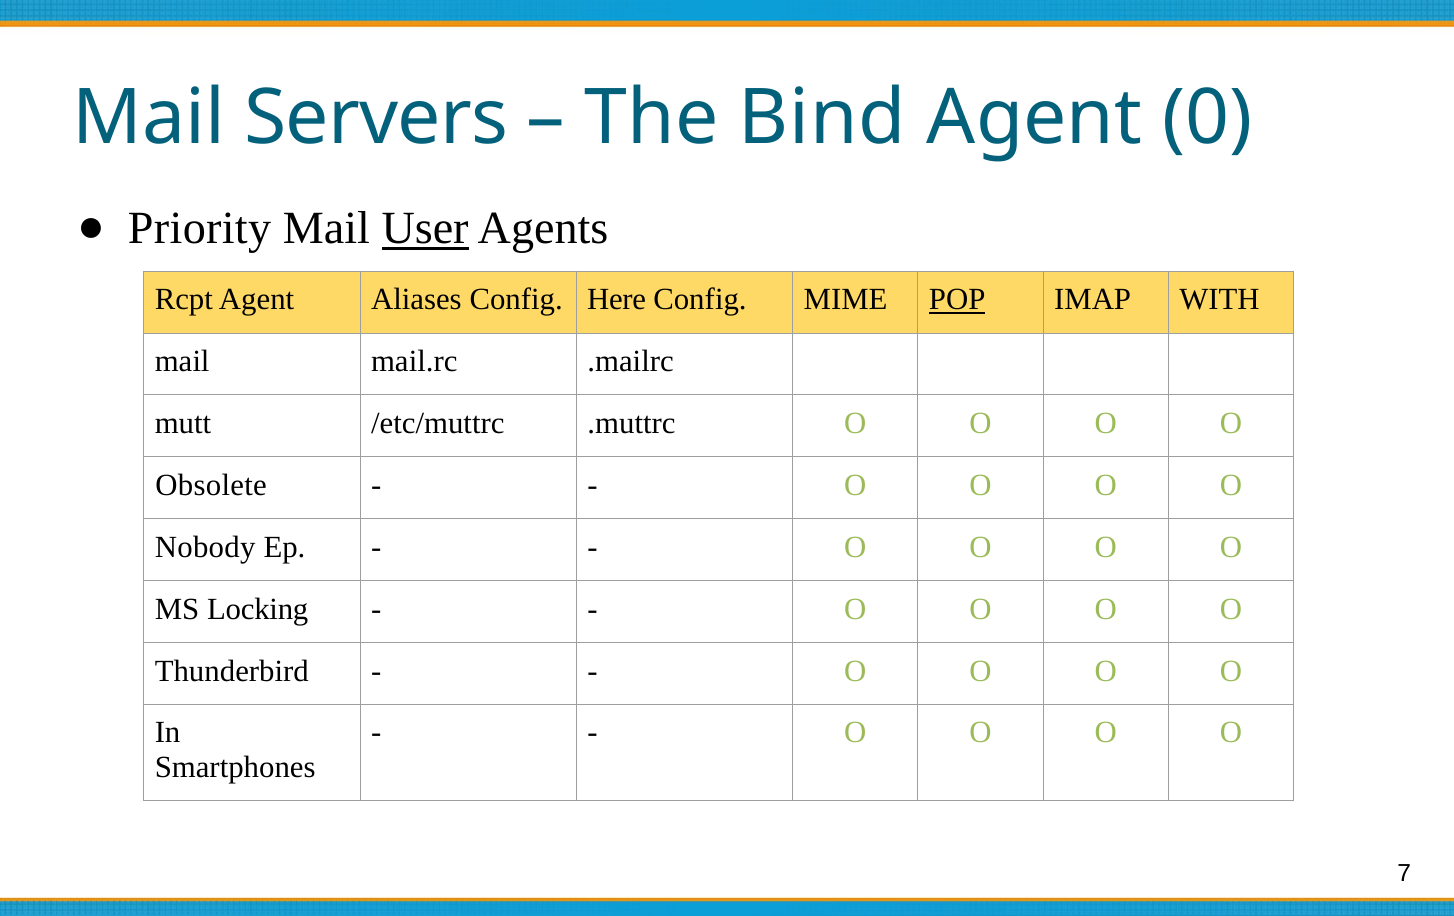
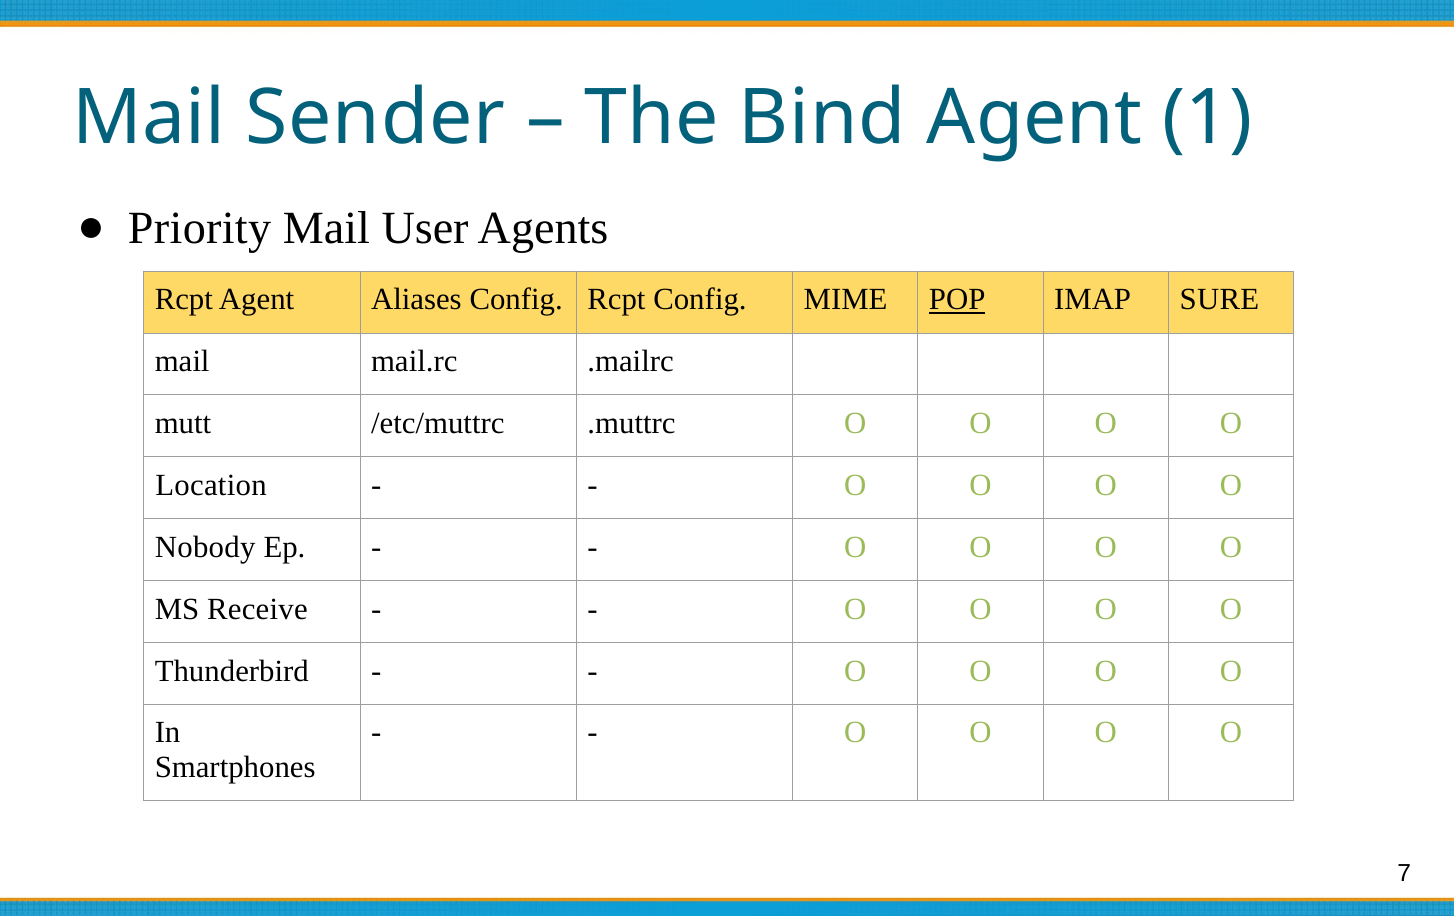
Servers: Servers -> Sender
0: 0 -> 1
User underline: present -> none
Config Here: Here -> Rcpt
WITH: WITH -> SURE
Obsolete: Obsolete -> Location
Locking: Locking -> Receive
